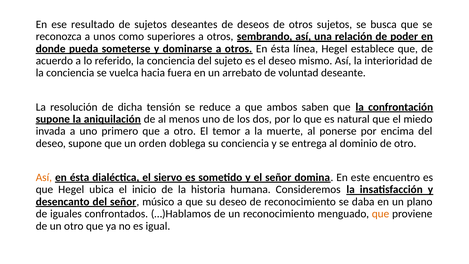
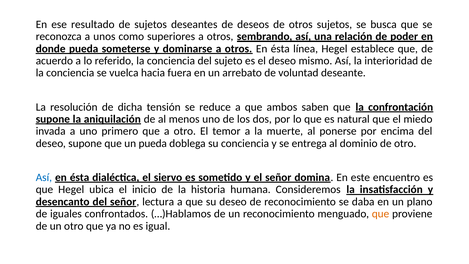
un orden: orden -> pueda
Así at (44, 177) colour: orange -> blue
músico: músico -> lectura
